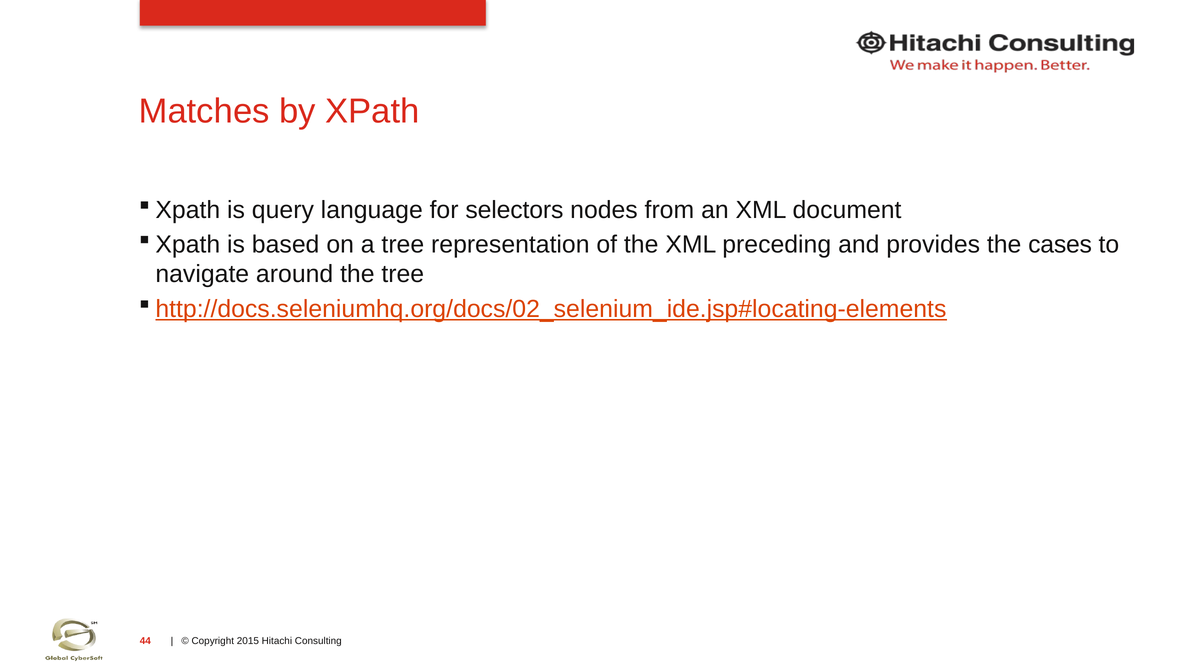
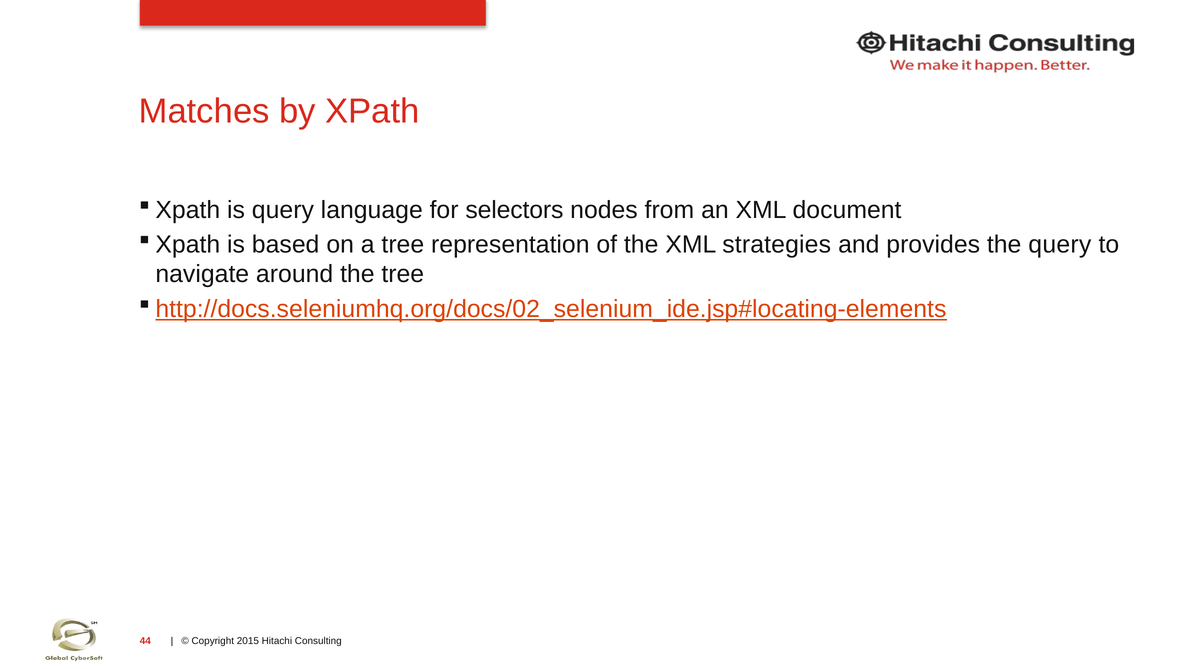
preceding: preceding -> strategies
the cases: cases -> query
